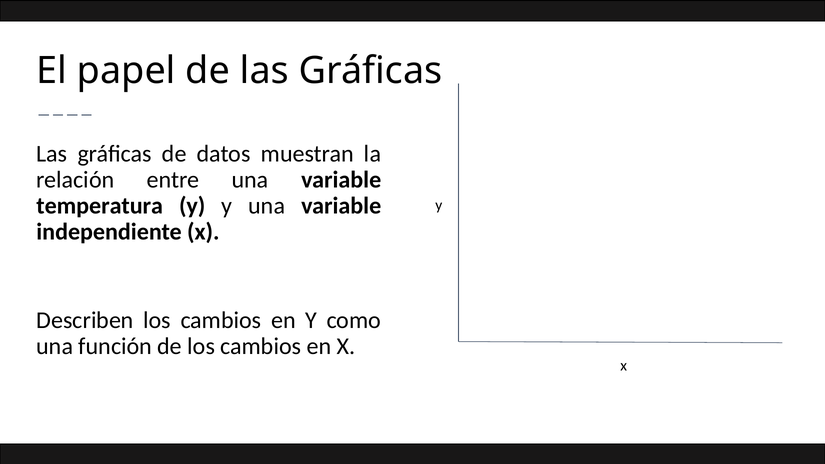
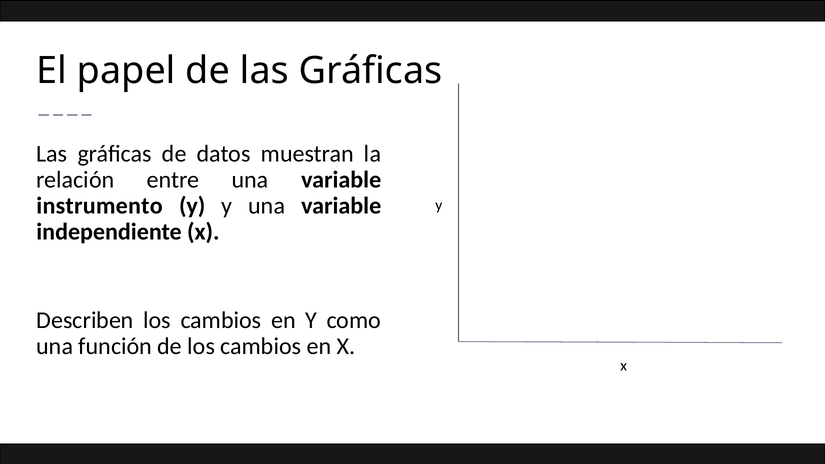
temperatura: temperatura -> instrumento
